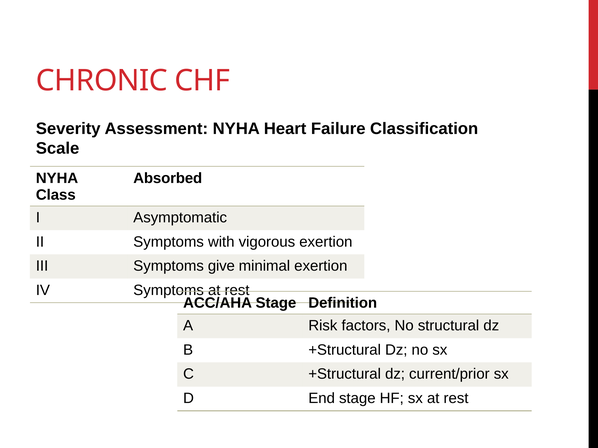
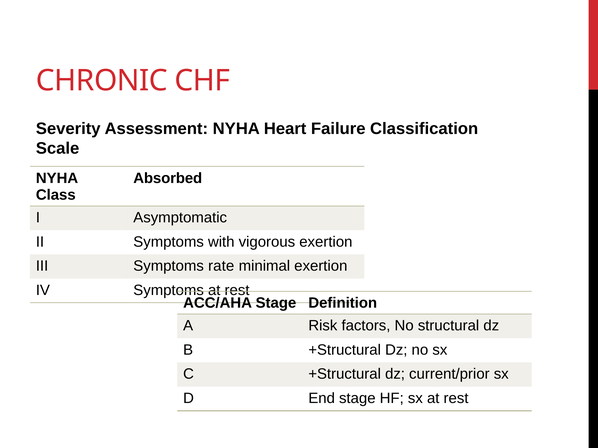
give: give -> rate
